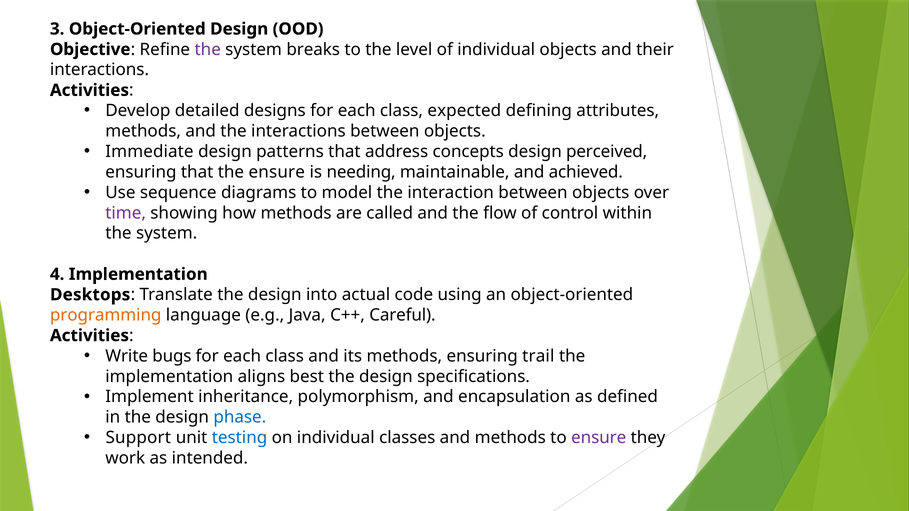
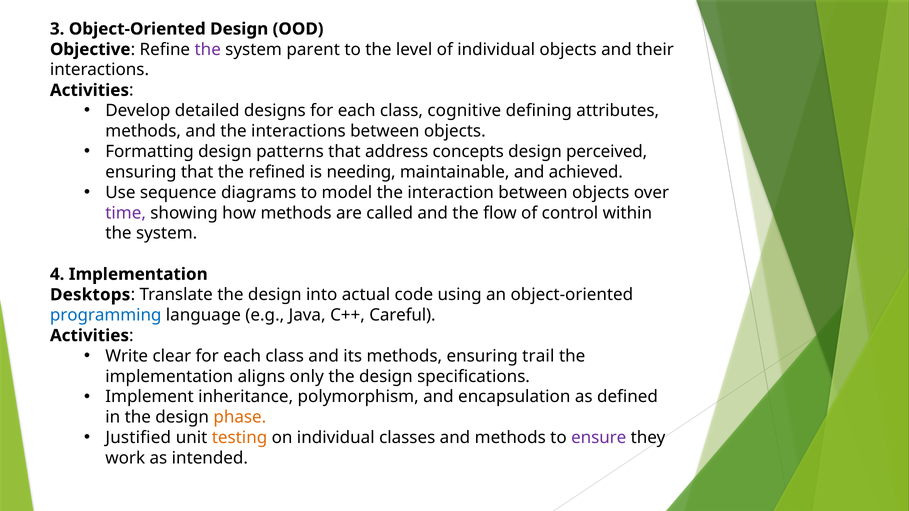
breaks: breaks -> parent
expected: expected -> cognitive
Immediate: Immediate -> Formatting
the ensure: ensure -> refined
programming colour: orange -> blue
bugs: bugs -> clear
best: best -> only
phase colour: blue -> orange
Support: Support -> Justified
testing colour: blue -> orange
